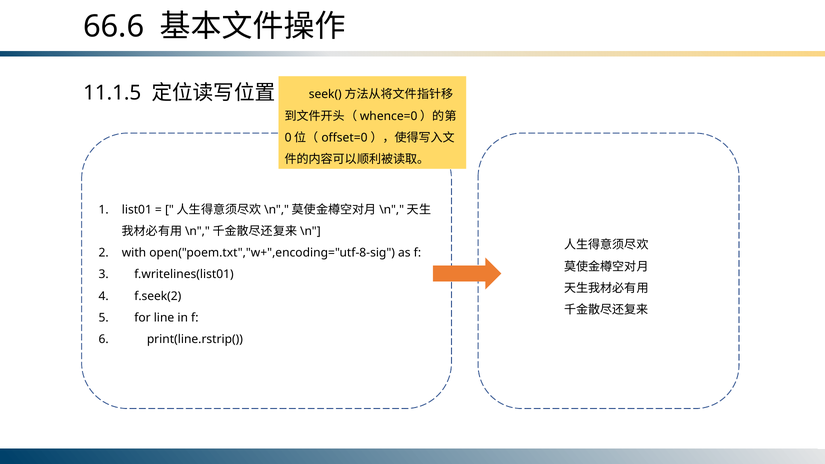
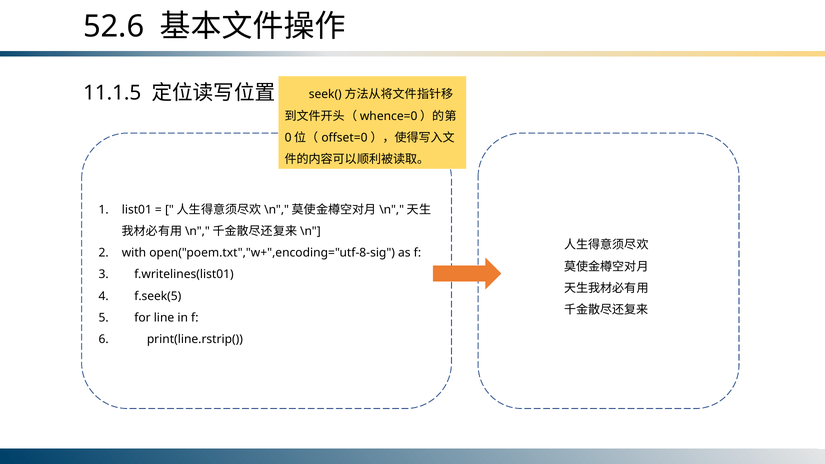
66.6: 66.6 -> 52.6
f.seek(2: f.seek(2 -> f.seek(5
